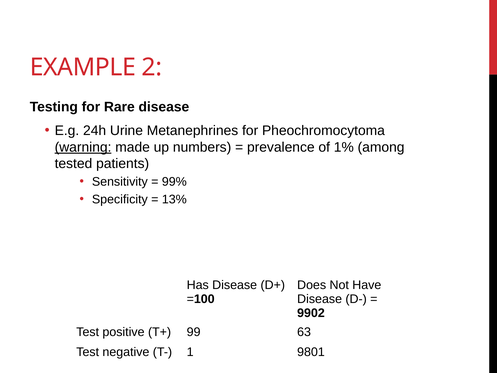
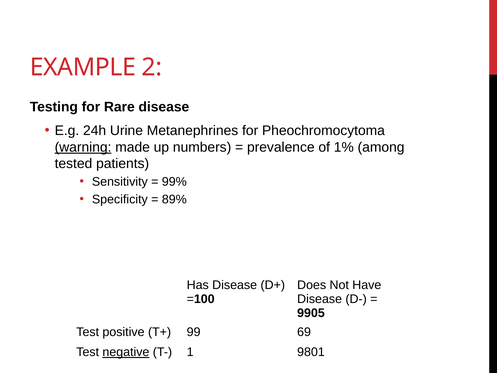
13%: 13% -> 89%
9902: 9902 -> 9905
63: 63 -> 69
negative underline: none -> present
